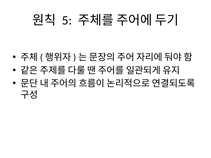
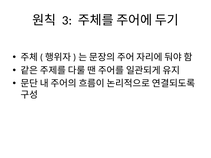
5: 5 -> 3
